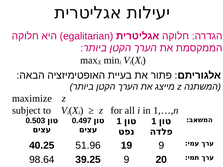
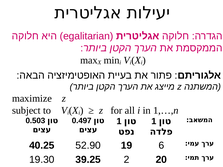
51.96: 51.96 -> 52.90
19 9: 9 -> 6
98.64: 98.64 -> 19.30
39.25 9: 9 -> 2
